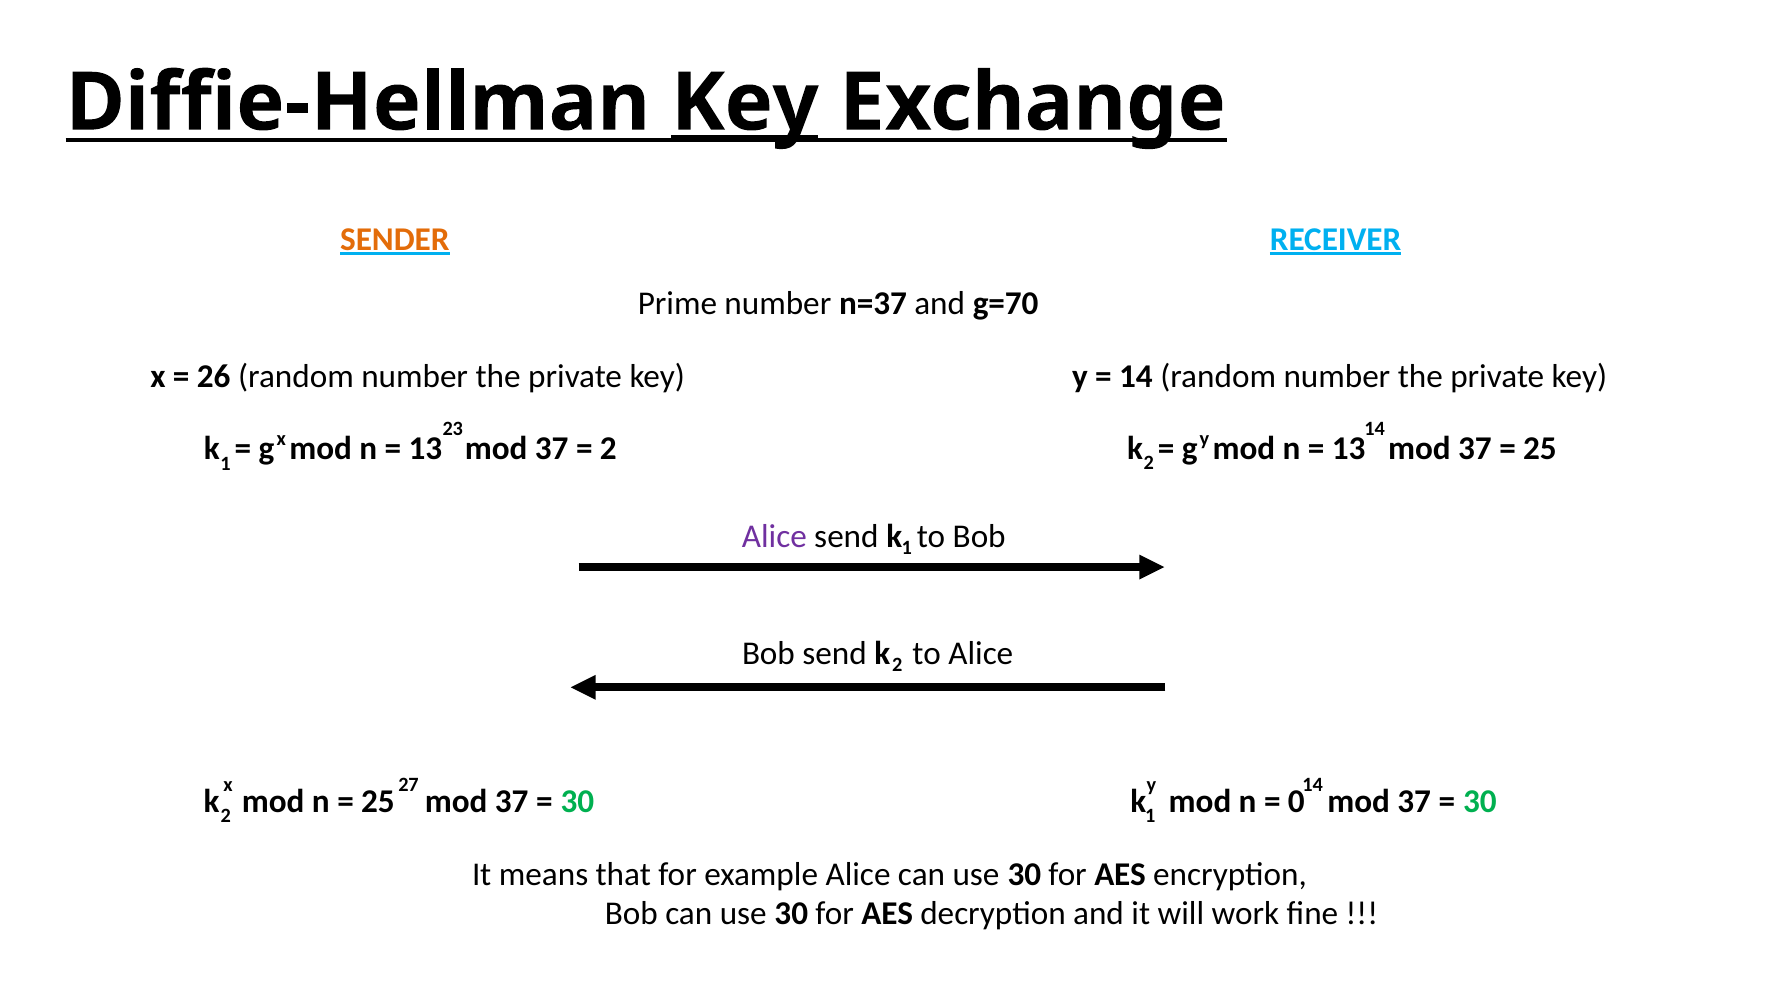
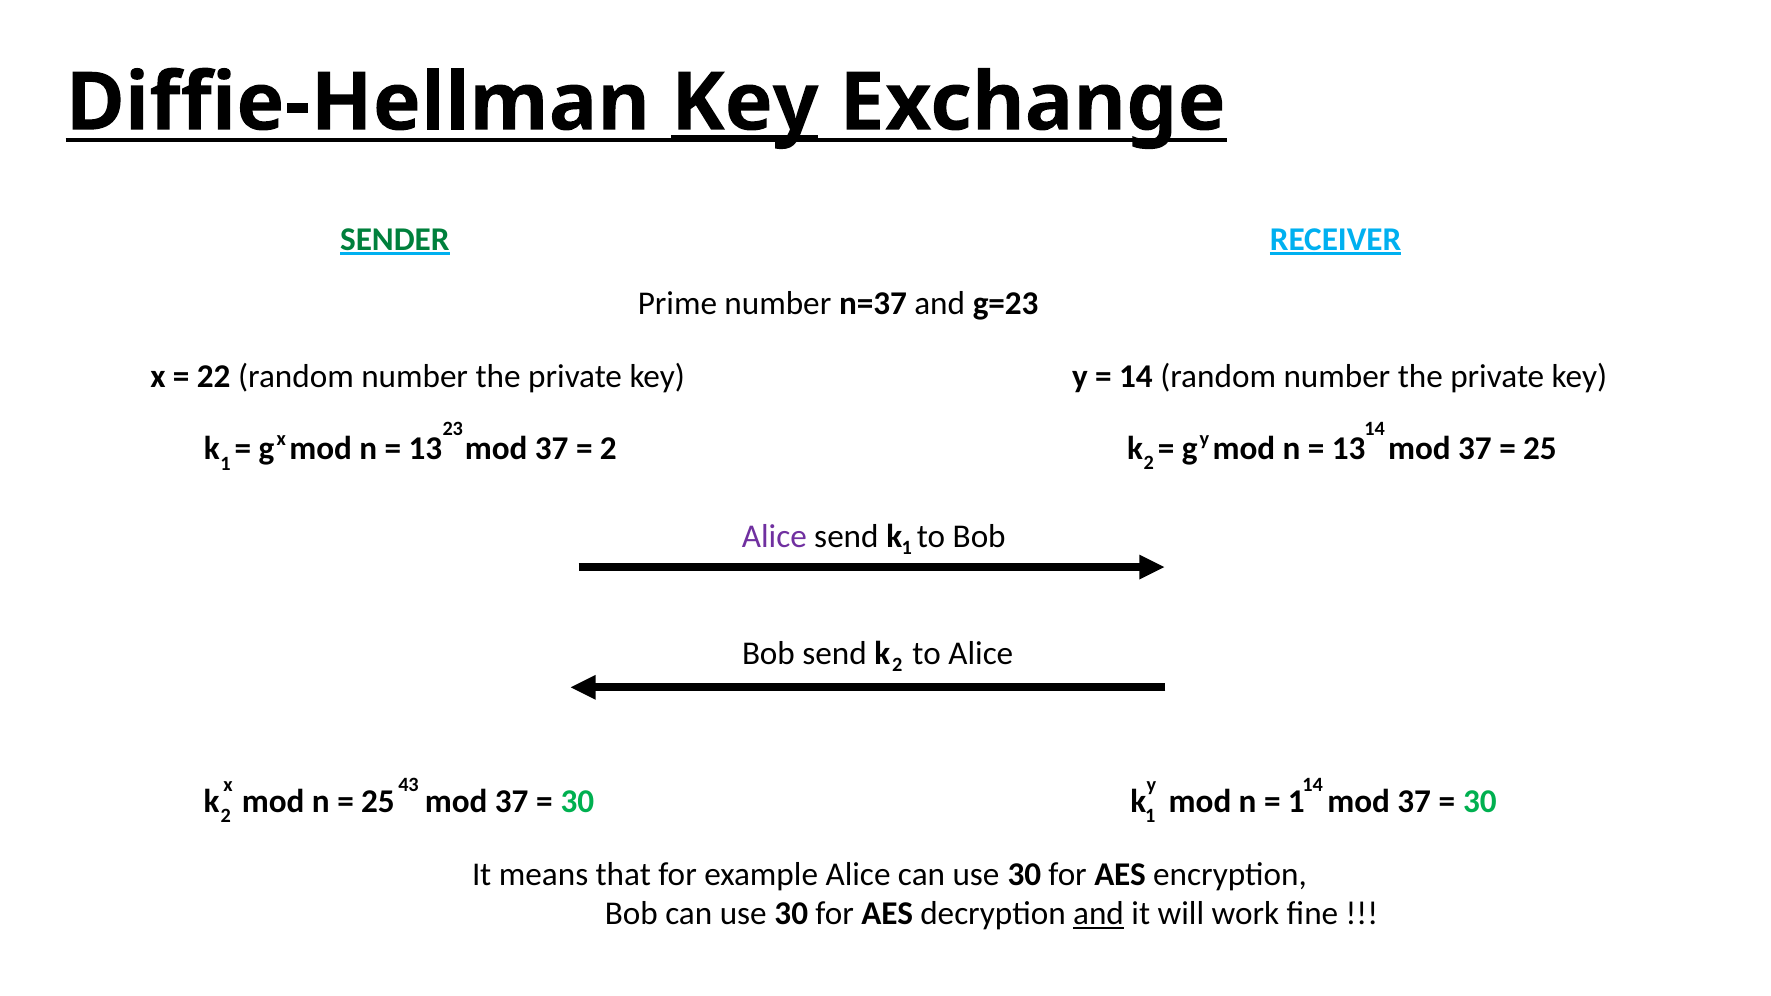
SENDER colour: orange -> green
g=70: g=70 -> g=23
26: 26 -> 22
27: 27 -> 43
0 at (1296, 802): 0 -> 1
and at (1099, 914) underline: none -> present
